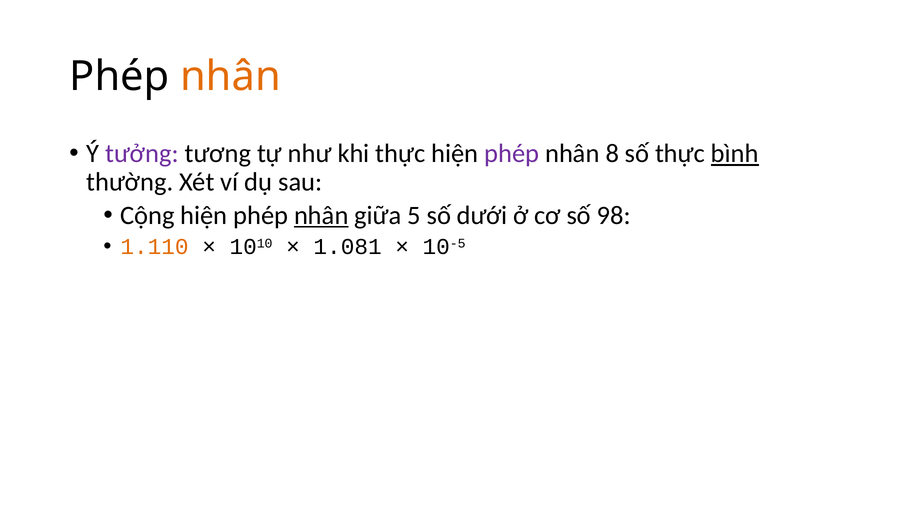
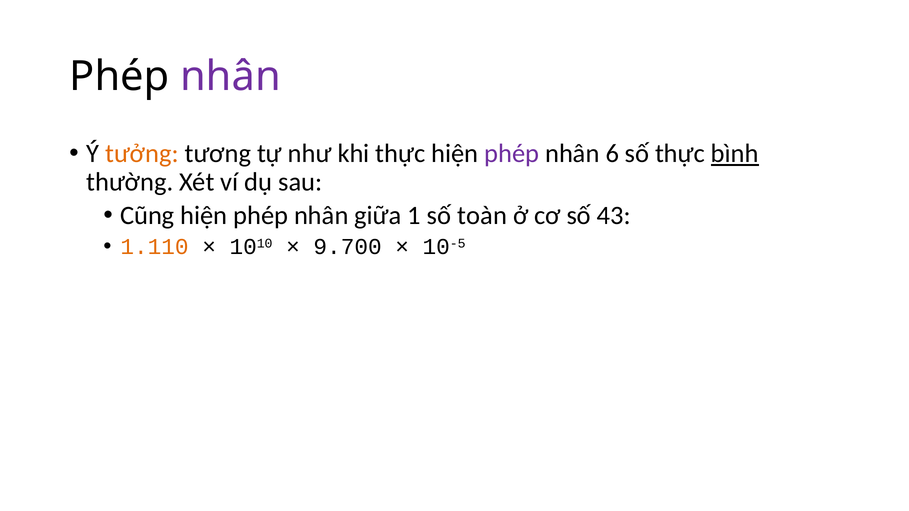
nhân at (230, 76) colour: orange -> purple
tưởng colour: purple -> orange
8: 8 -> 6
Cộng: Cộng -> Cũng
nhân at (321, 216) underline: present -> none
5: 5 -> 1
dưới: dưới -> toàn
98: 98 -> 43
1.081: 1.081 -> 9.700
